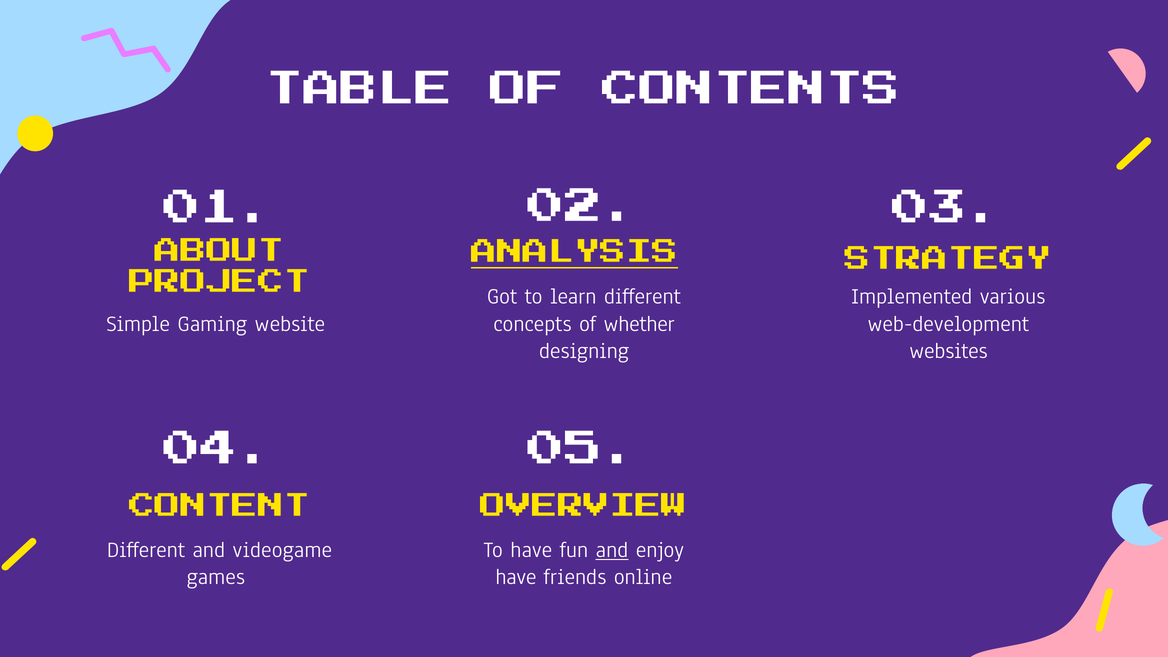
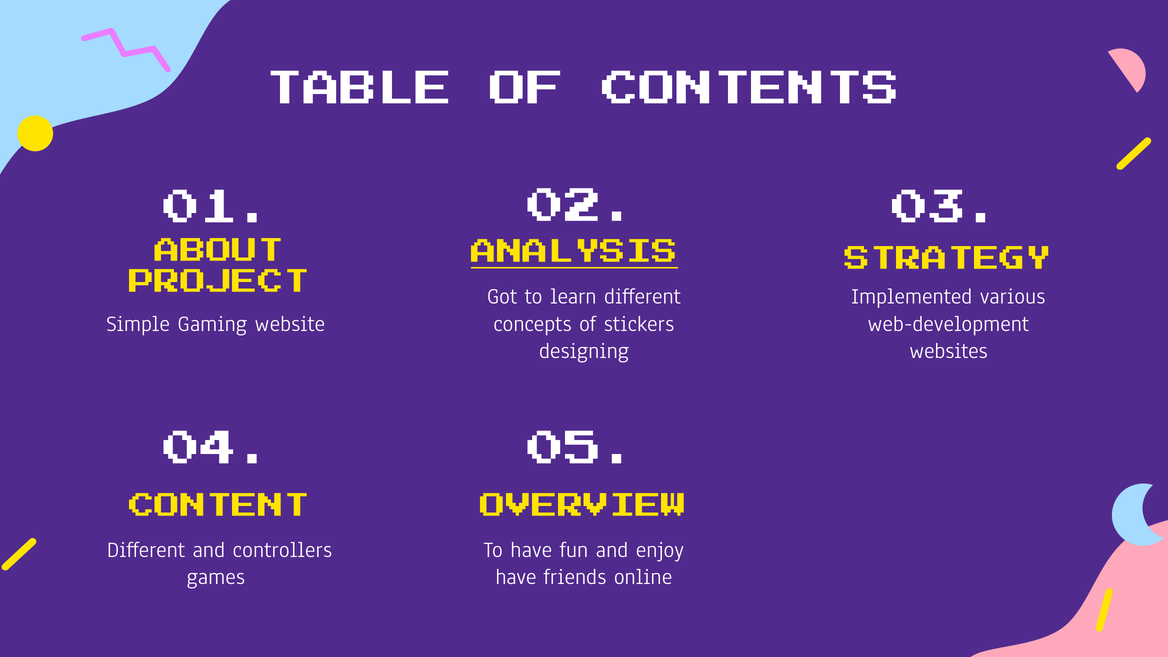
whether: whether -> stickers
videogame: videogame -> controllers
and at (612, 550) underline: present -> none
